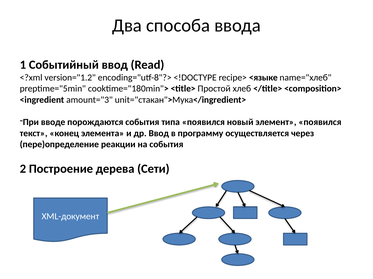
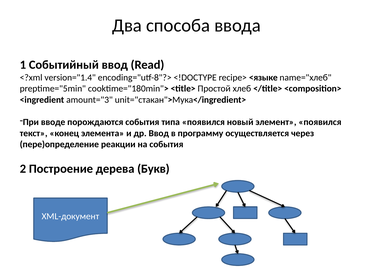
version="1.2: version="1.2 -> version="1.4
Сети: Сети -> Букв
